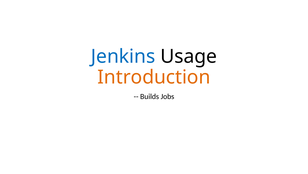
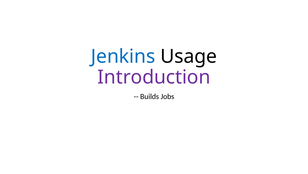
Introduction colour: orange -> purple
